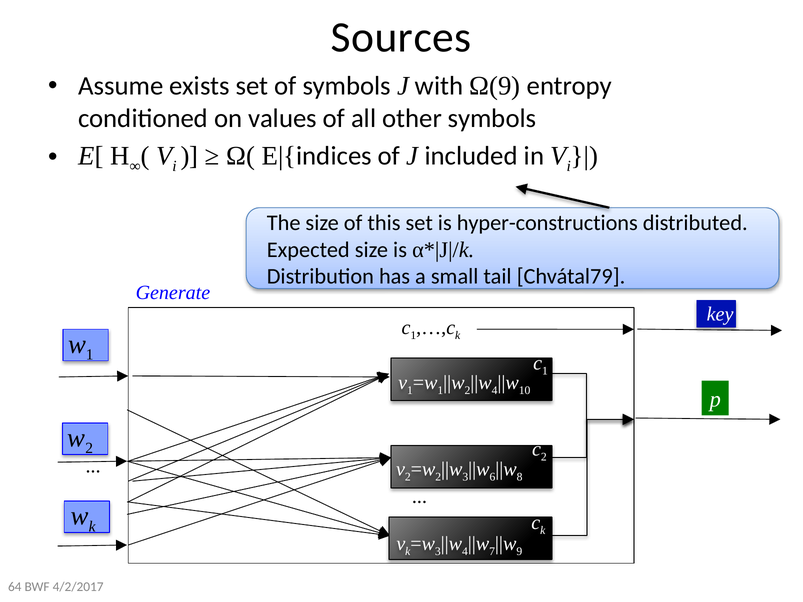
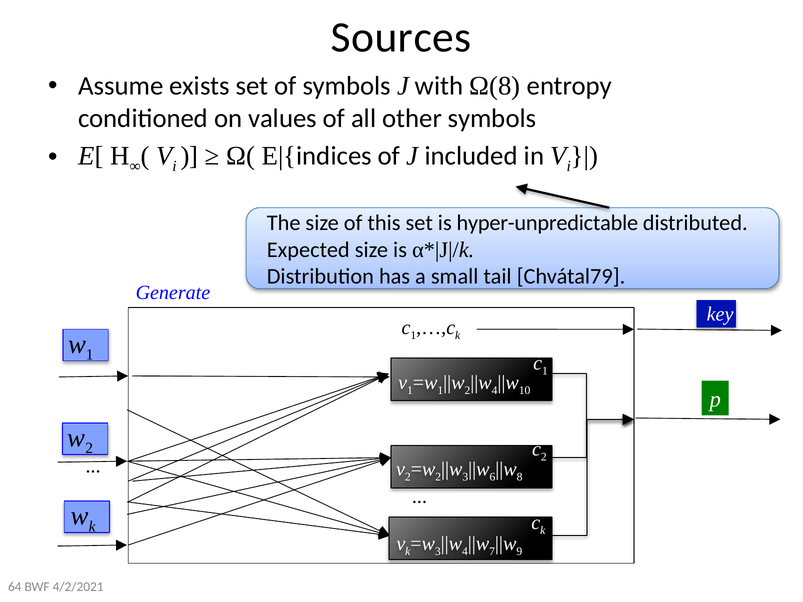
Ω(9: Ω(9 -> Ω(8
hyper-constructions: hyper-constructions -> hyper-unpredictable
4/2/2017: 4/2/2017 -> 4/2/2021
